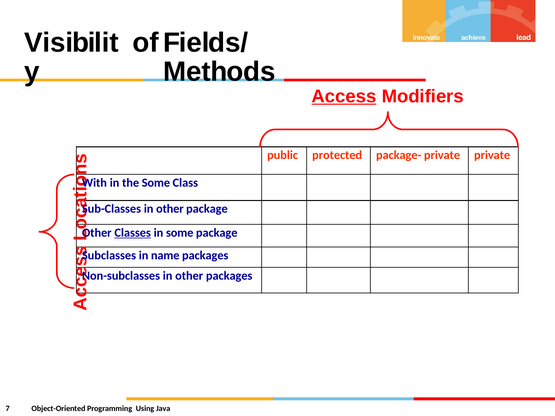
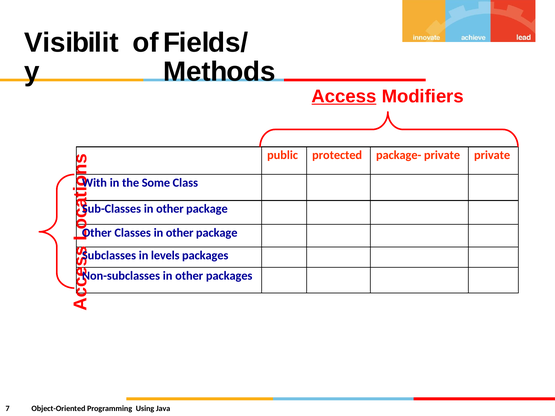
Classes underline: present -> none
some at (180, 233): some -> other
name: name -> levels
